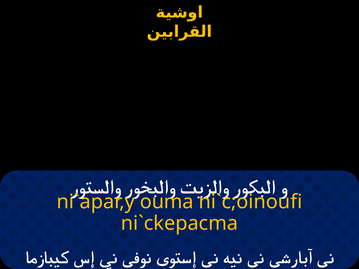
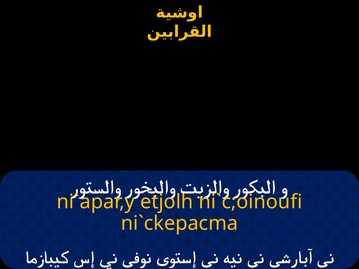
ouma: ouma -> etjolh
